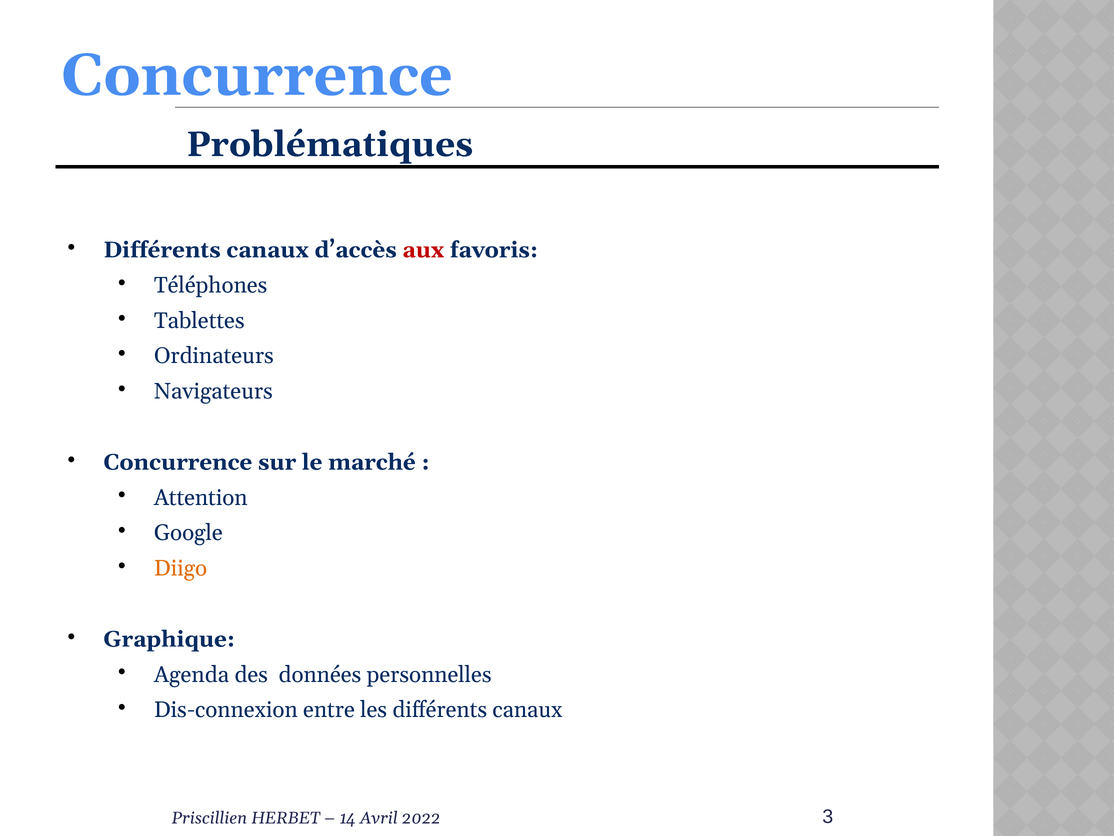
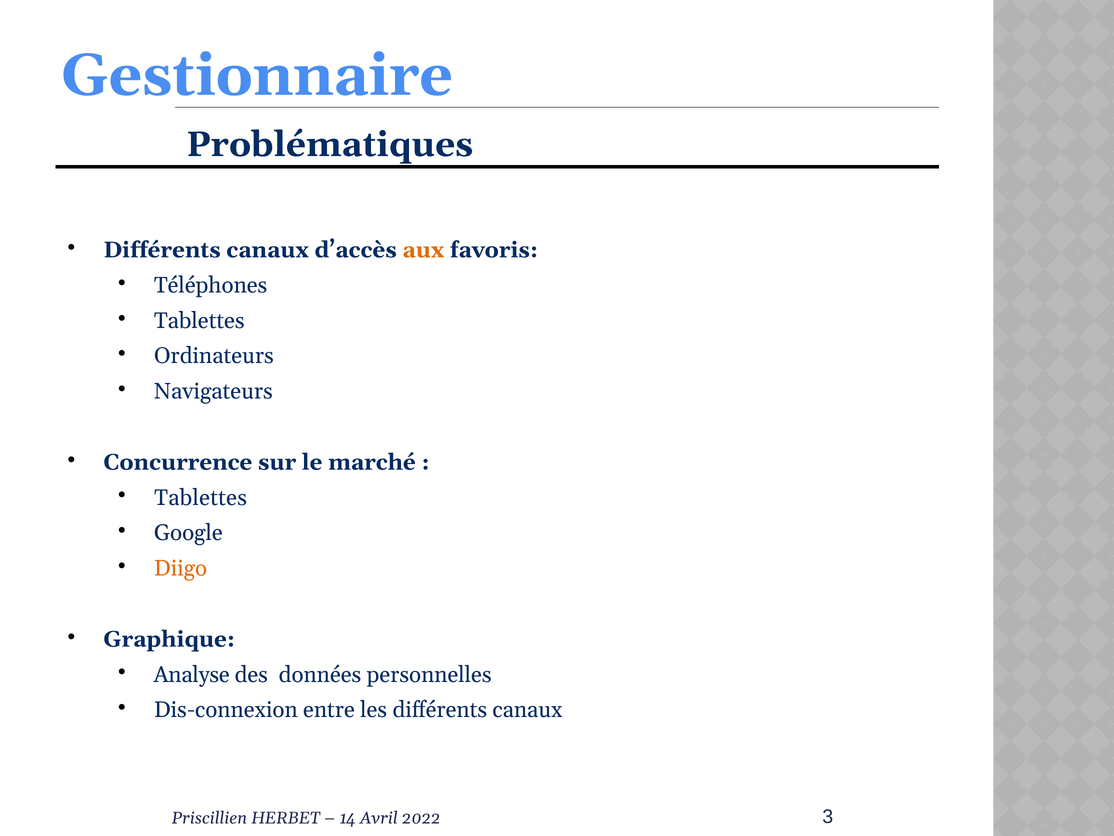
Concurrence at (257, 75): Concurrence -> Gestionnaire
aux colour: red -> orange
Attention at (201, 497): Attention -> Tablettes
Agenda: Agenda -> Analyse
